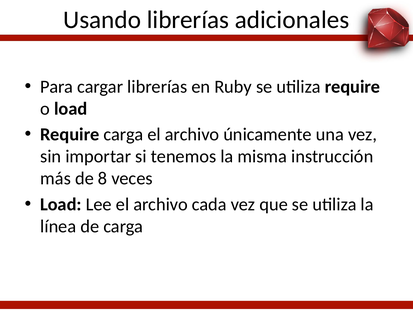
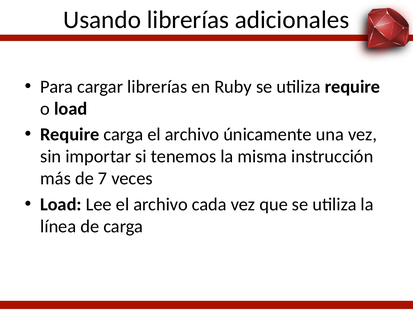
8: 8 -> 7
